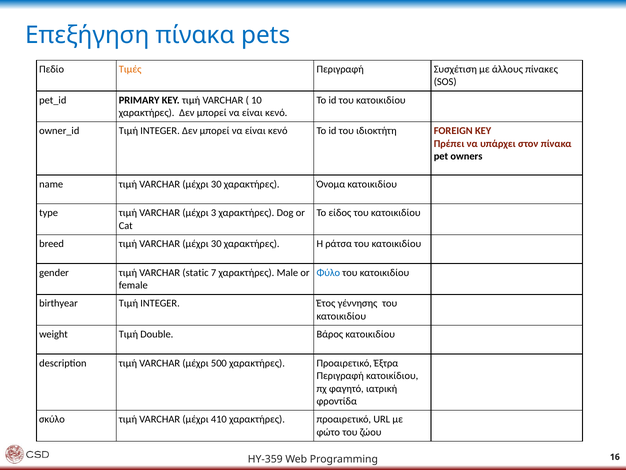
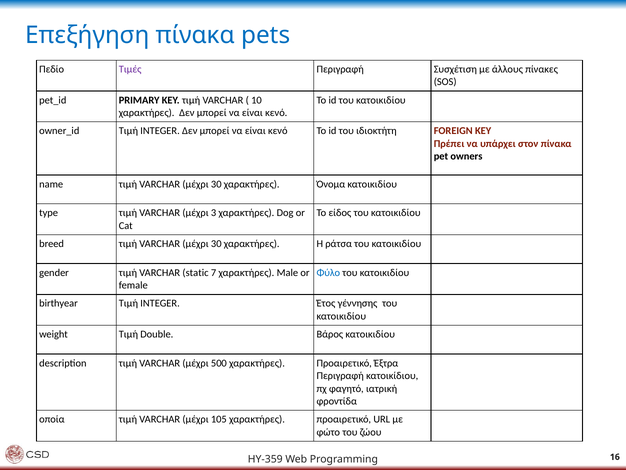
Τιμές colour: orange -> purple
σκύλο: σκύλο -> οποία
410: 410 -> 105
